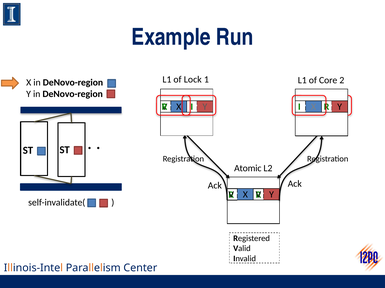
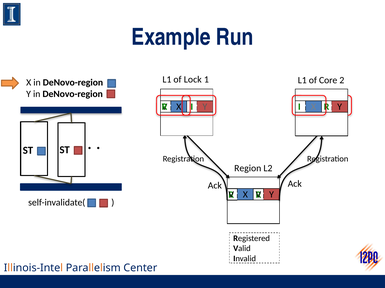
Atomic: Atomic -> Region
